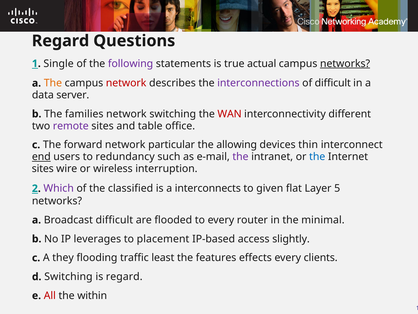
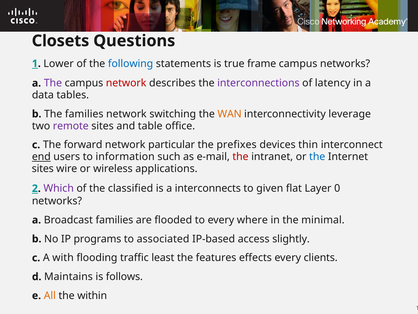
Regard at (60, 41): Regard -> Closets
Single: Single -> Lower
following colour: purple -> blue
actual: actual -> frame
networks at (345, 63) underline: present -> none
The at (53, 83) colour: orange -> purple
of difficult: difficult -> latency
server: server -> tables
WAN colour: red -> orange
different: different -> leverage
allowing: allowing -> prefixes
redundancy: redundancy -> information
the at (240, 156) colour: purple -> red
interruption: interruption -> applications
5: 5 -> 0
Broadcast difficult: difficult -> families
router: router -> where
leverages: leverages -> programs
placement: placement -> associated
they: they -> with
d Switching: Switching -> Maintains
is regard: regard -> follows
All colour: red -> orange
